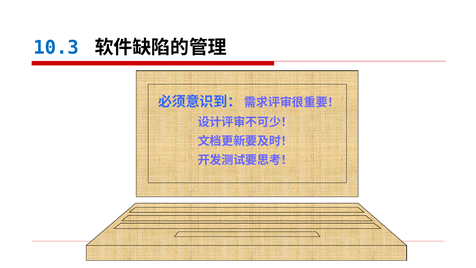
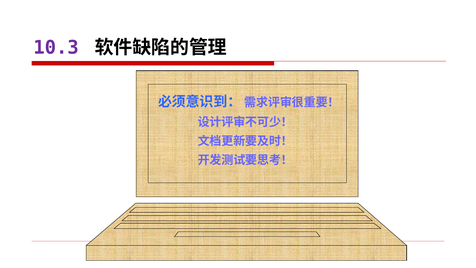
10.3 colour: blue -> purple
